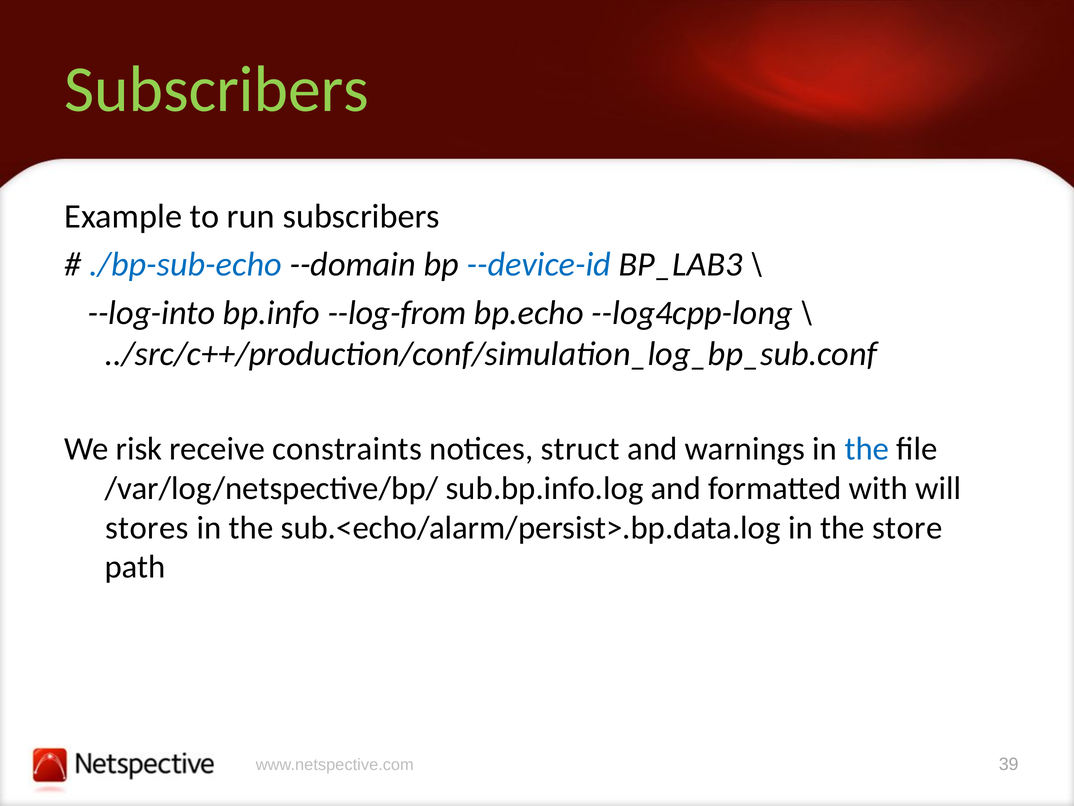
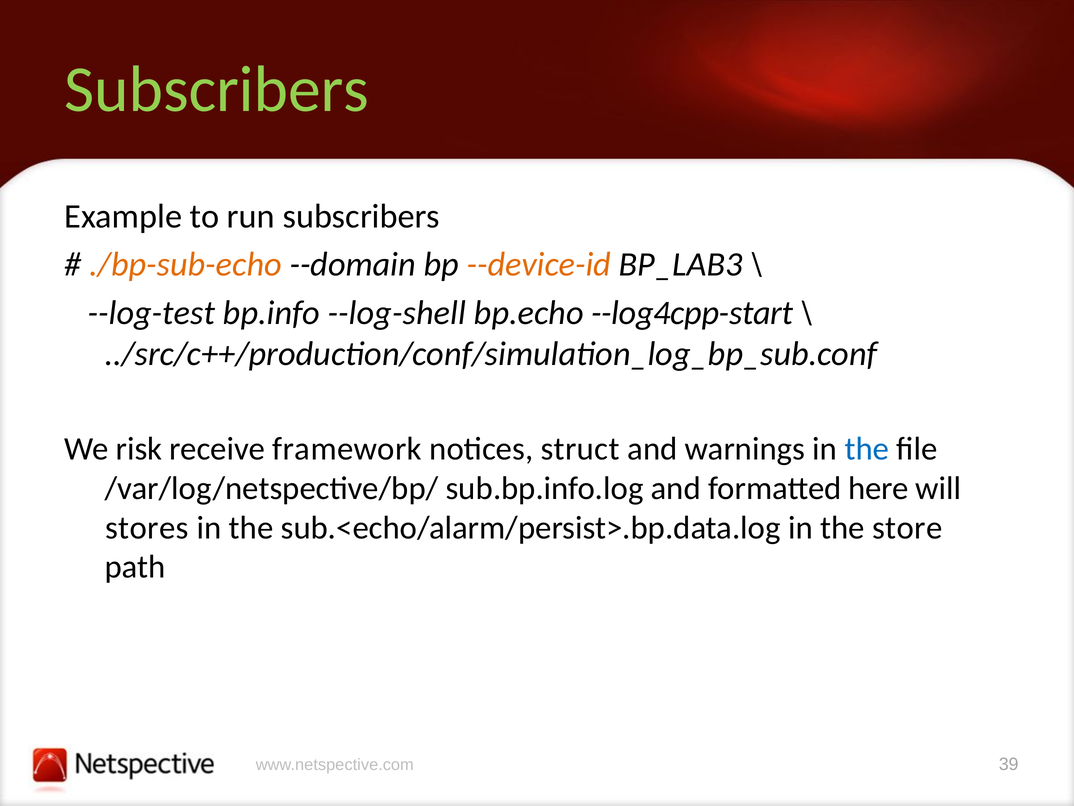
./bp-sub-echo colour: blue -> orange
--device-id colour: blue -> orange
--log-into: --log-into -> --log-test
--log-from: --log-from -> --log-shell
--log4cpp-long: --log4cpp-long -> --log4cpp-start
constraints: constraints -> framework
with: with -> here
